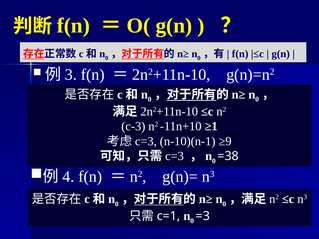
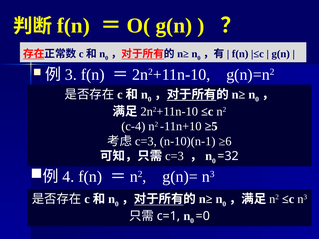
c-3: c-3 -> c-4
≥1: ≥1 -> ≥5
≥9: ≥9 -> ≥6
=38: =38 -> =32
=3: =3 -> =0
